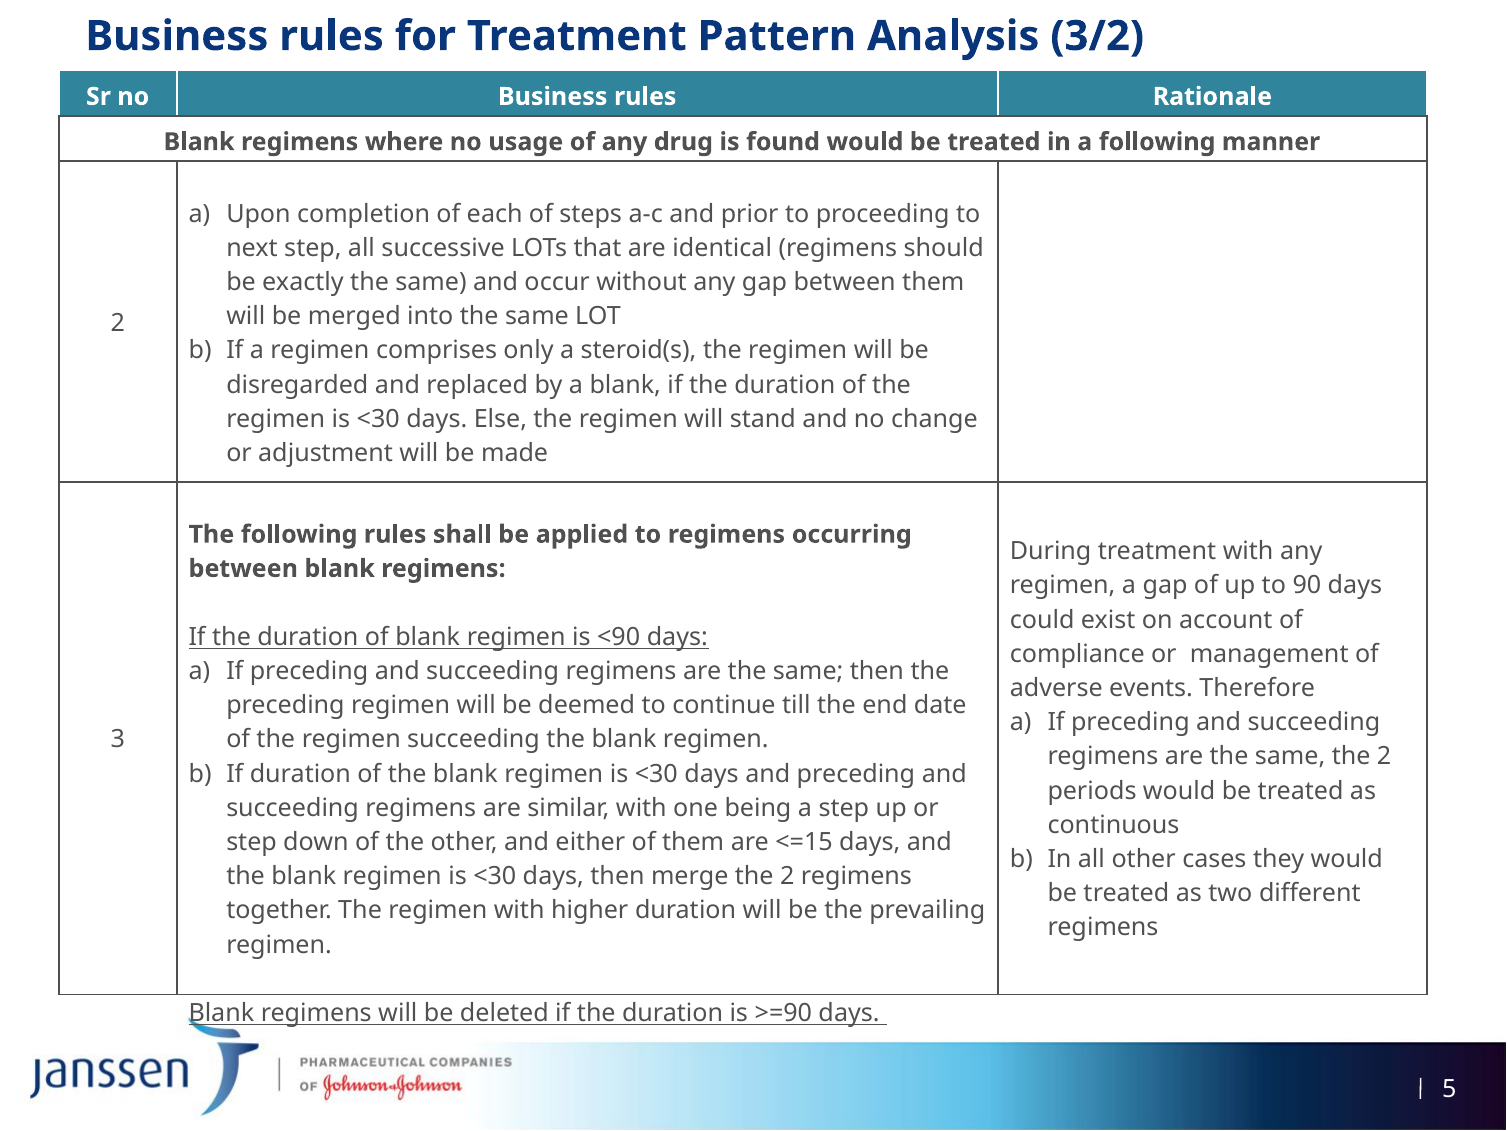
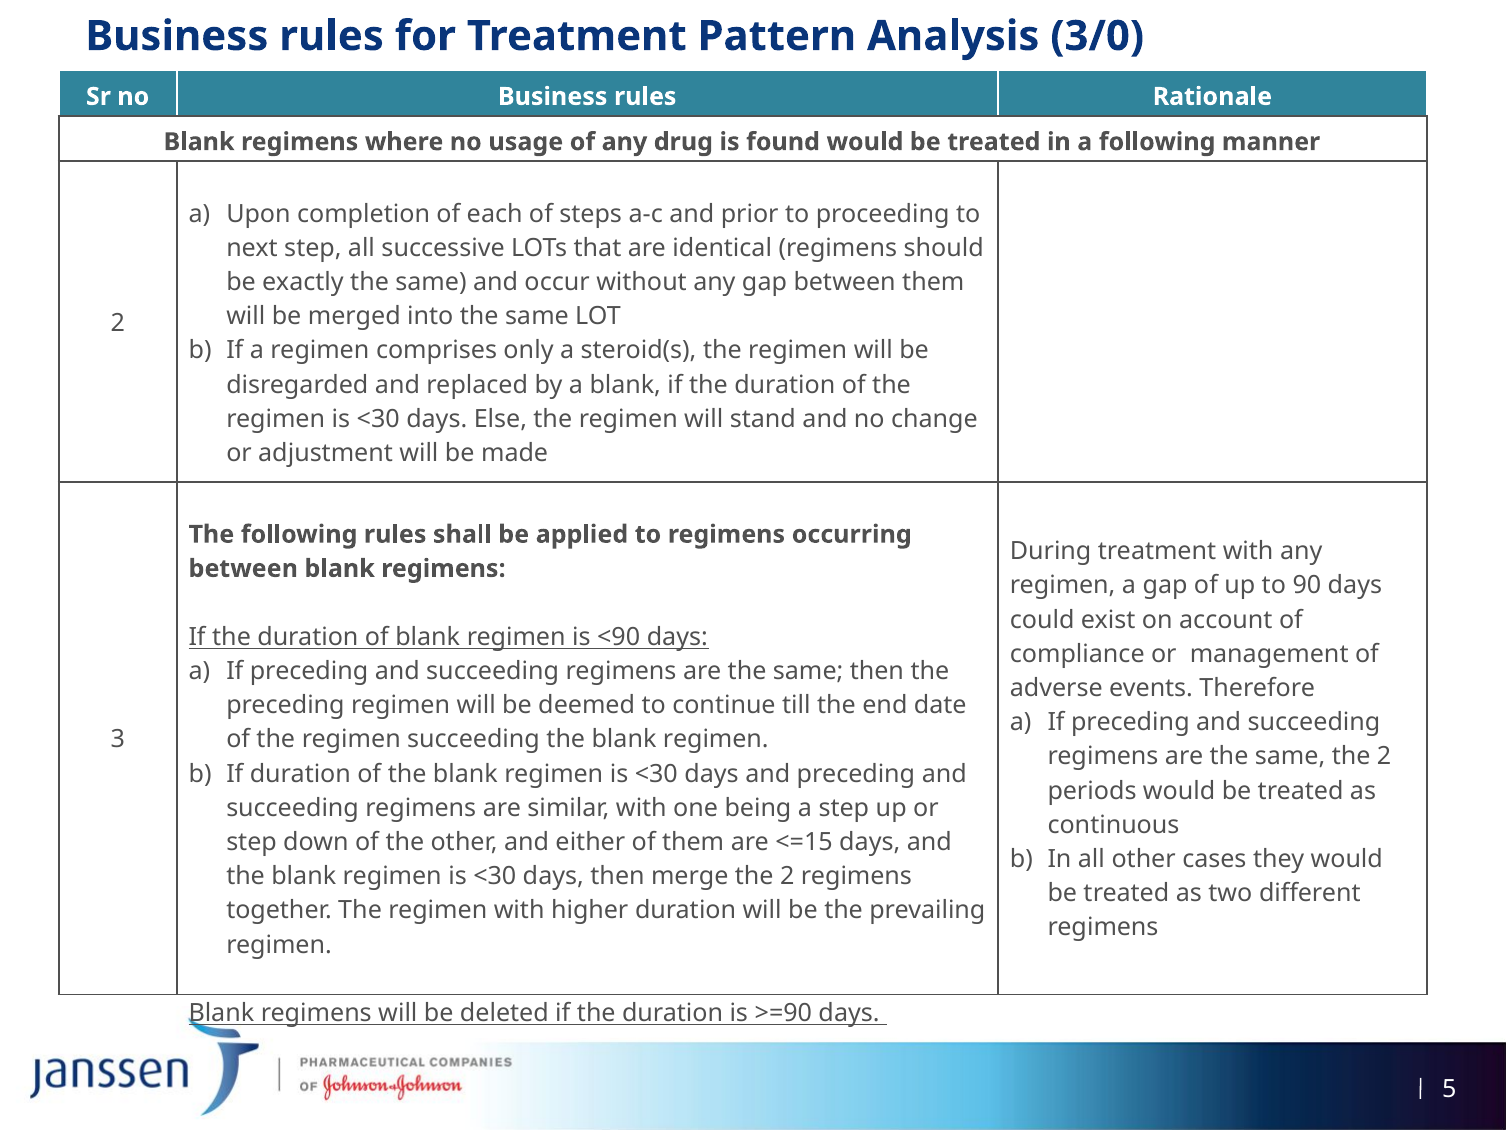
3/2: 3/2 -> 3/0
